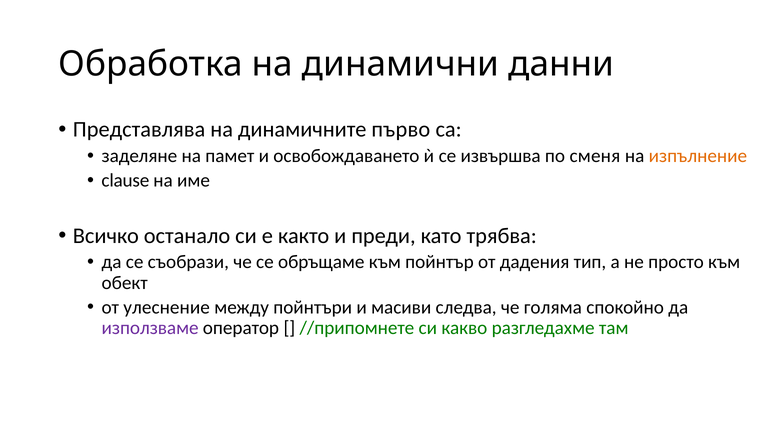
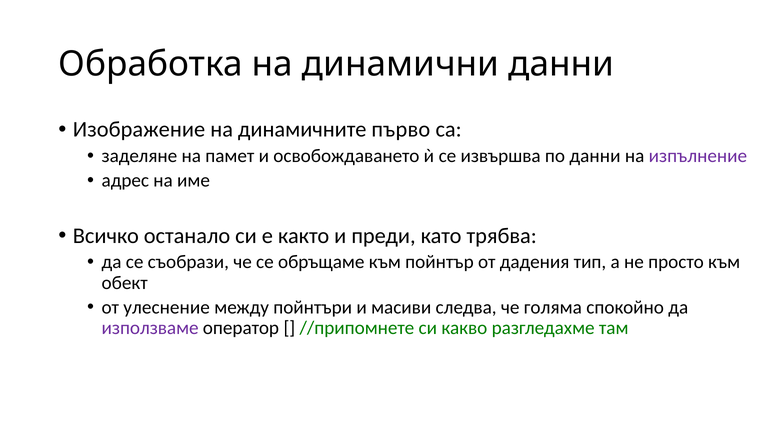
Представлява: Представлява -> Изображение
по сменя: сменя -> данни
изпълнение colour: orange -> purple
clause: clause -> адрес
